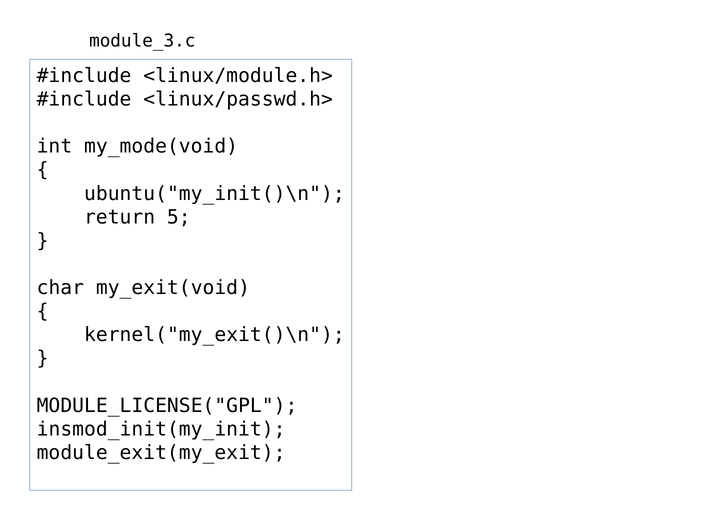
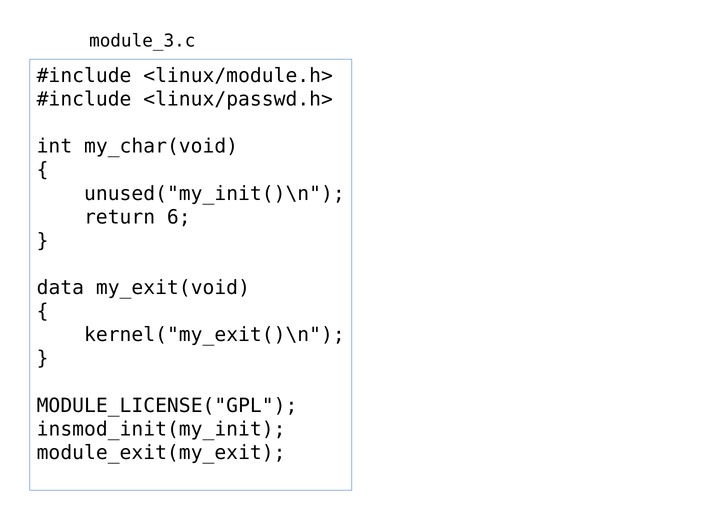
my_mode(void: my_mode(void -> my_char(void
ubuntu("my_init()\n: ubuntu("my_init()\n -> unused("my_init()\n
5: 5 -> 6
char: char -> data
